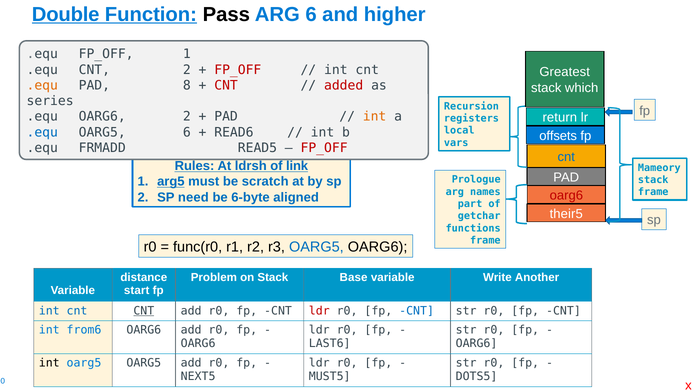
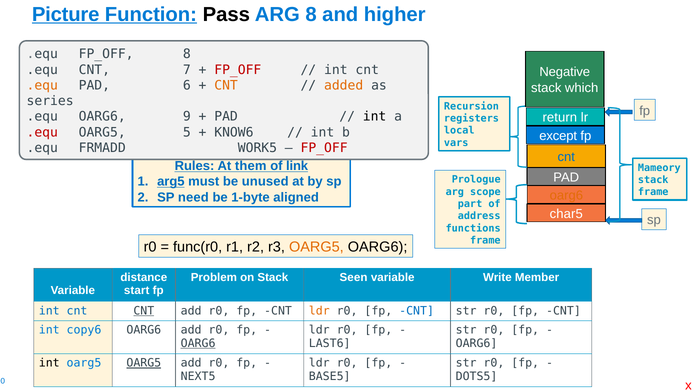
Double: Double -> Picture
ARG 6: 6 -> 8
FP_OFF 1: 1 -> 8
CNT 2: 2 -> 7
Greatest: Greatest -> Negative
8: 8 -> 6
CNT at (226, 85) colour: red -> orange
added colour: red -> orange
OARG6 2: 2 -> 9
int at (375, 117) colour: orange -> black
.equ at (42, 132) colour: blue -> red
OARG5 6: 6 -> 5
READ6: READ6 -> KNOW6
offsets: offsets -> except
READ5: READ5 -> WORK5
ldrsh: ldrsh -> them
scratch: scratch -> unused
names: names -> scope
oarg6 at (566, 195) colour: red -> orange
6-byte: 6-byte -> 1-byte
their5: their5 -> char5
getchar: getchar -> address
OARG5 at (316, 247) colour: blue -> orange
Base: Base -> Seen
Another: Another -> Member
ldr at (319, 311) colour: red -> orange
from6: from6 -> copy6
OARG6 at (198, 343) underline: none -> present
OARG5 at (144, 363) underline: none -> present
MUST5: MUST5 -> BASE5
